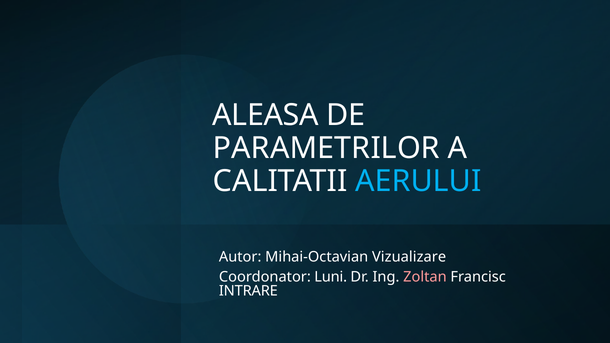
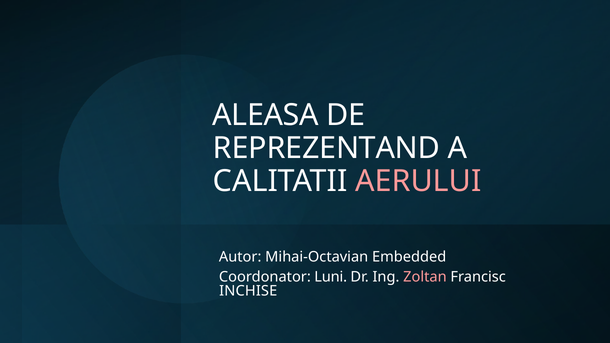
PARAMETRILOR: PARAMETRILOR -> REPREZENTAND
AERULUI colour: light blue -> pink
Vizualizare: Vizualizare -> Embedded
INTRARE: INTRARE -> INCHISE
